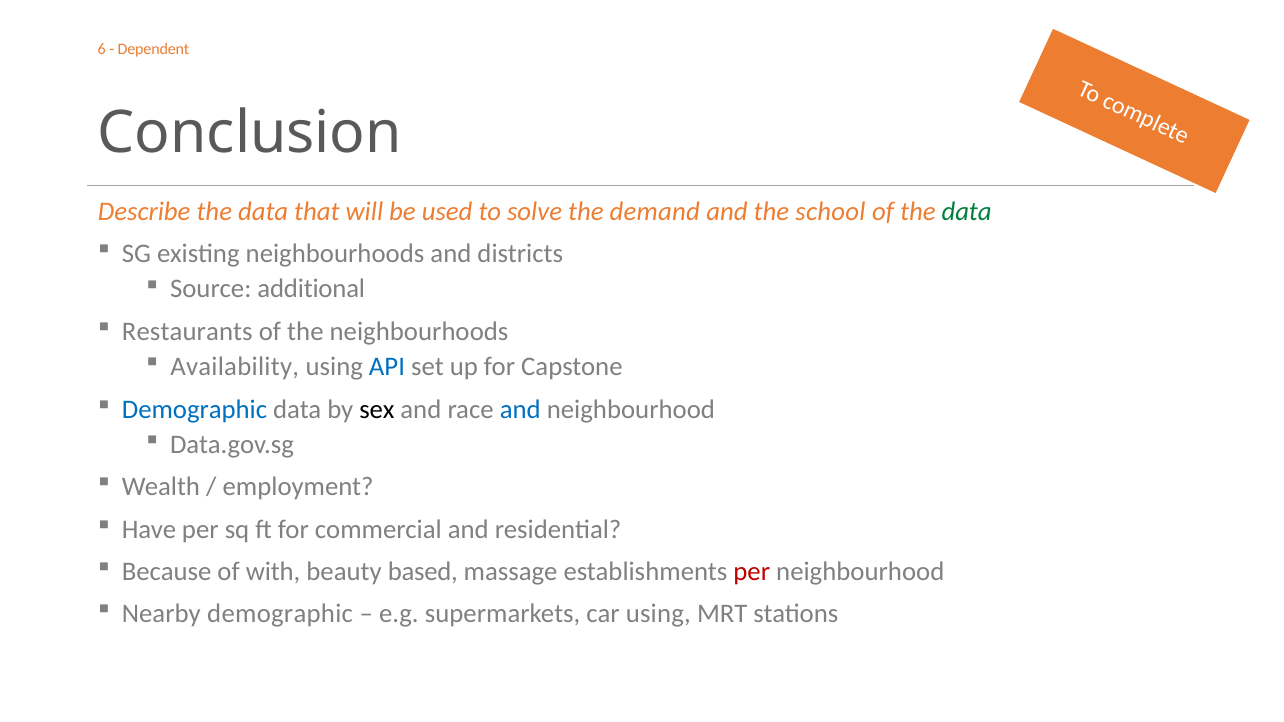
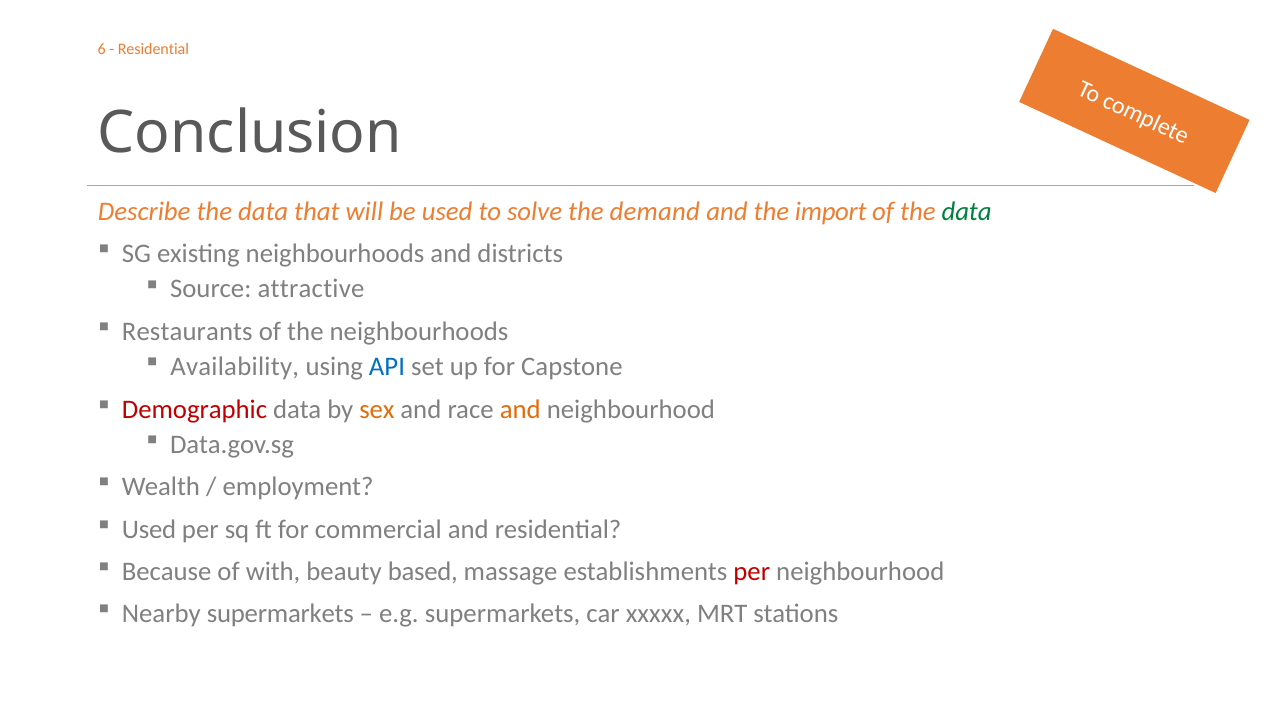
Dependent at (153, 49): Dependent -> Residential
school: school -> import
additional: additional -> attractive
Demographic at (195, 409) colour: blue -> red
sex colour: black -> orange
and at (520, 409) colour: blue -> orange
Have at (149, 529): Have -> Used
Nearby demographic: demographic -> supermarkets
car using: using -> xxxxx
